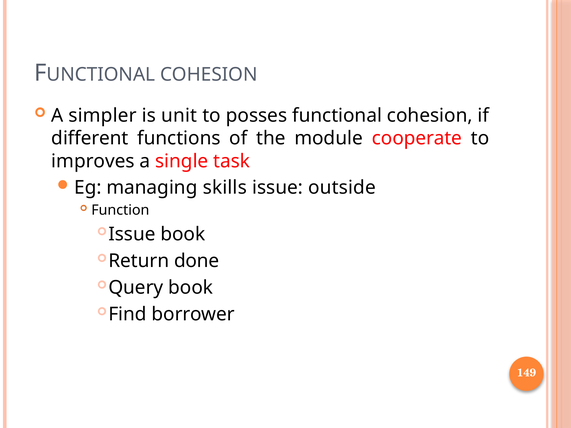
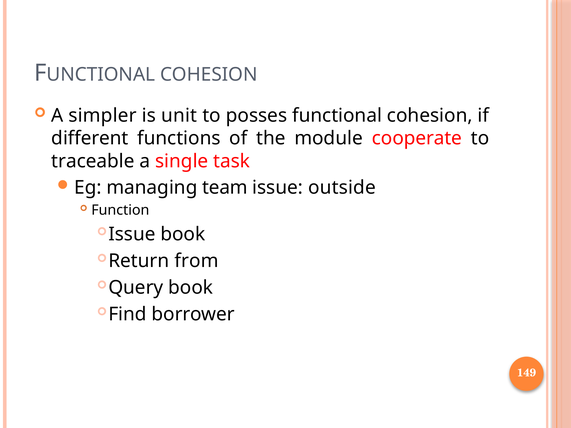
improves: improves -> traceable
skills: skills -> team
done: done -> from
